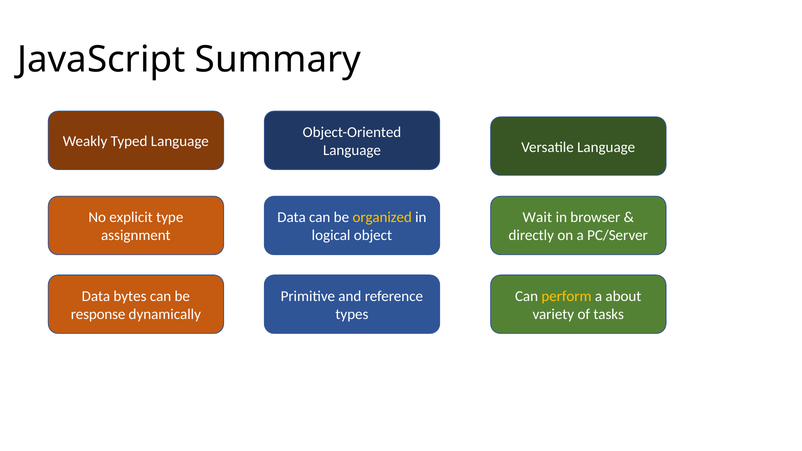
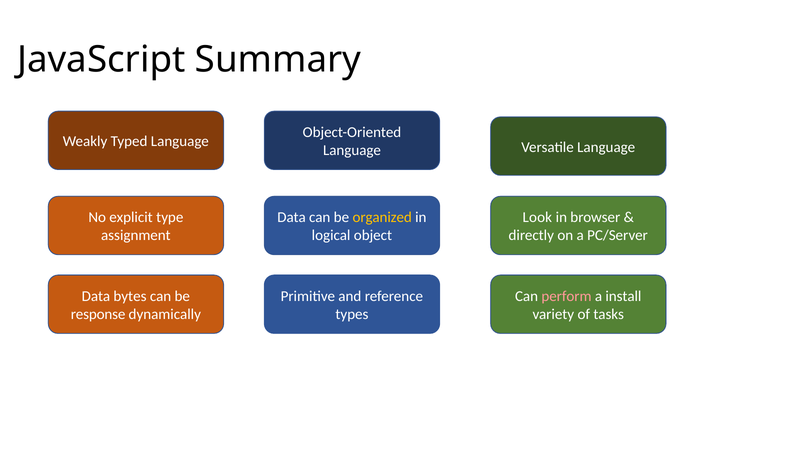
Wait: Wait -> Look
perform colour: yellow -> pink
about: about -> install
